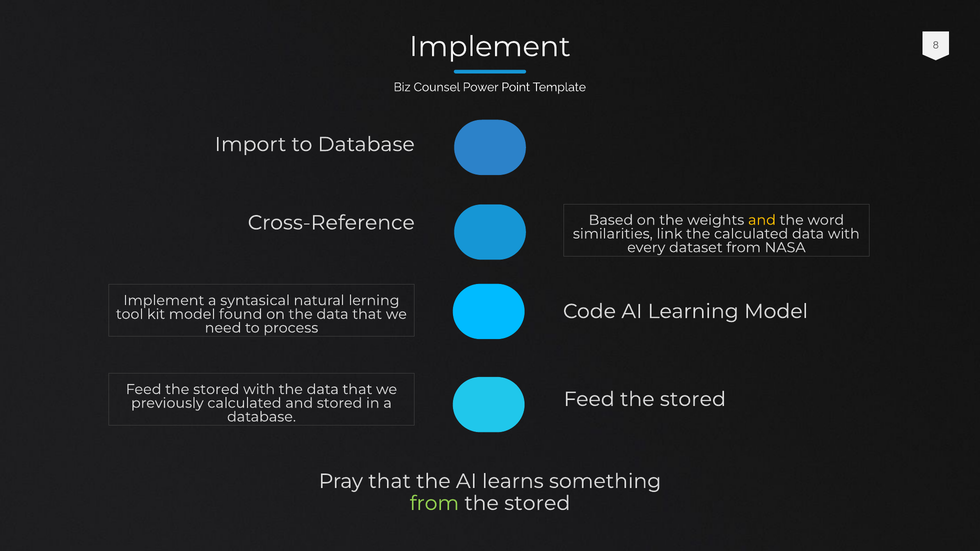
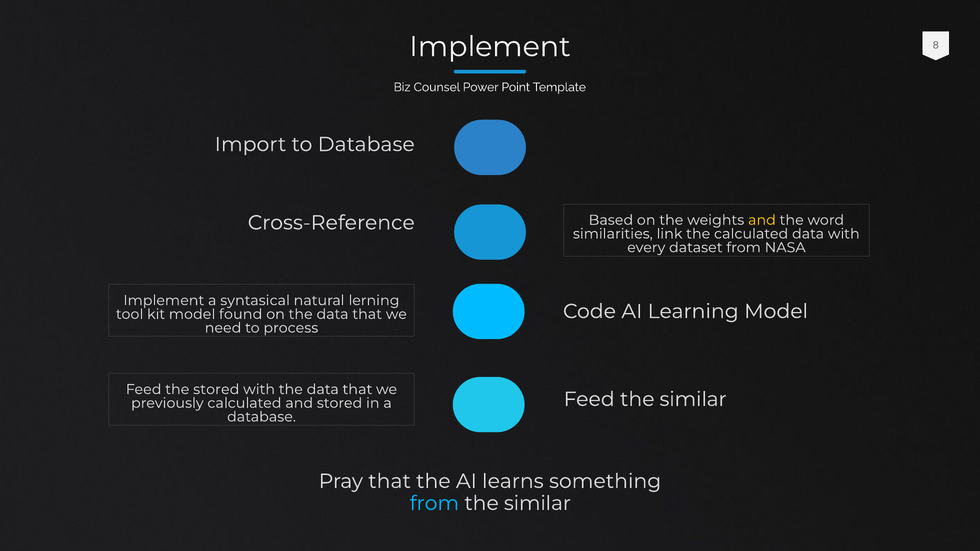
stored at (693, 399): stored -> similar
from at (434, 503) colour: light green -> light blue
stored at (537, 503): stored -> similar
